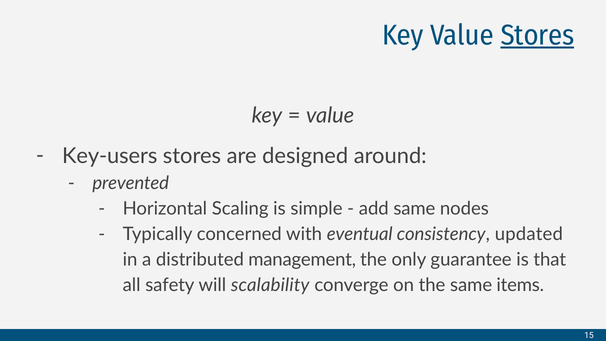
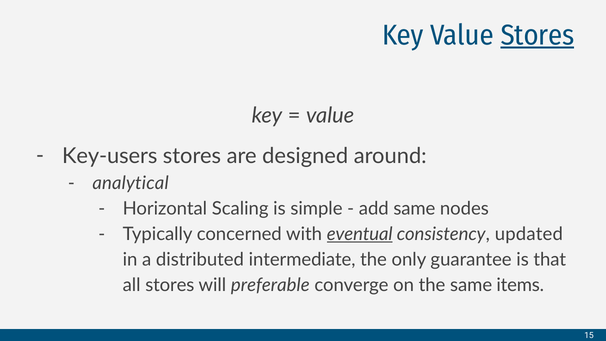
prevented: prevented -> analytical
eventual underline: none -> present
management: management -> intermediate
all safety: safety -> stores
scalability: scalability -> preferable
